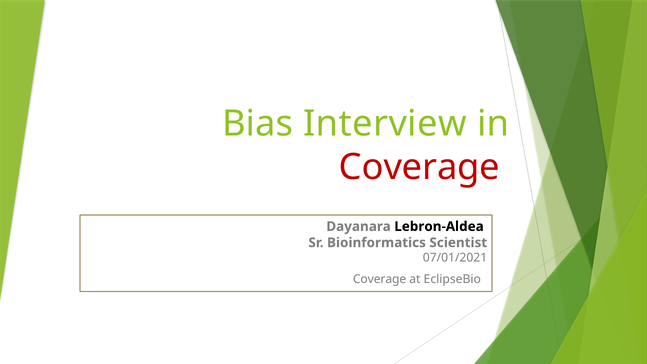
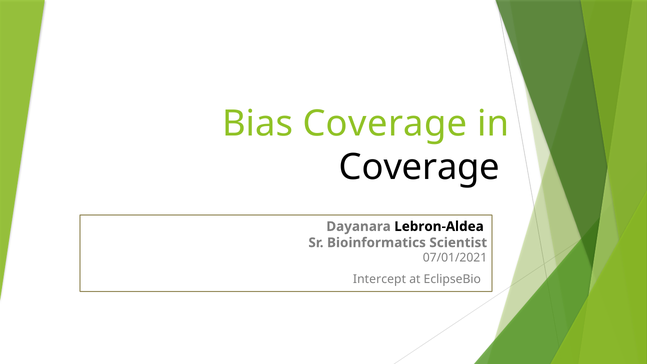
Bias Interview: Interview -> Coverage
Coverage at (419, 167) colour: red -> black
Coverage at (380, 279): Coverage -> Intercept
